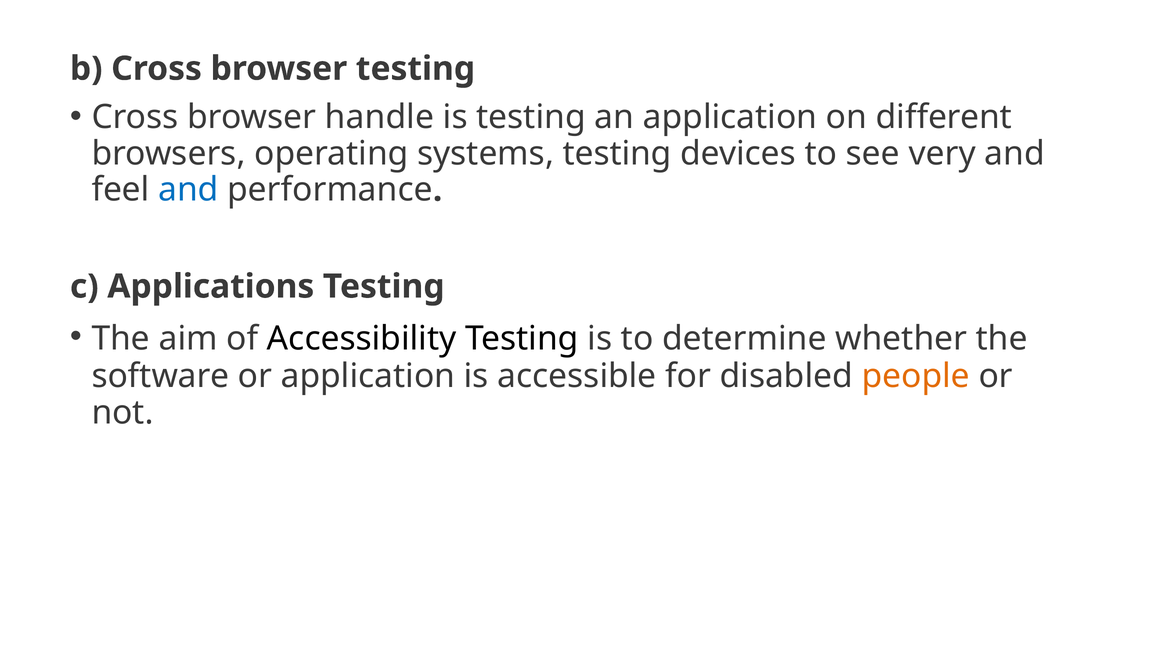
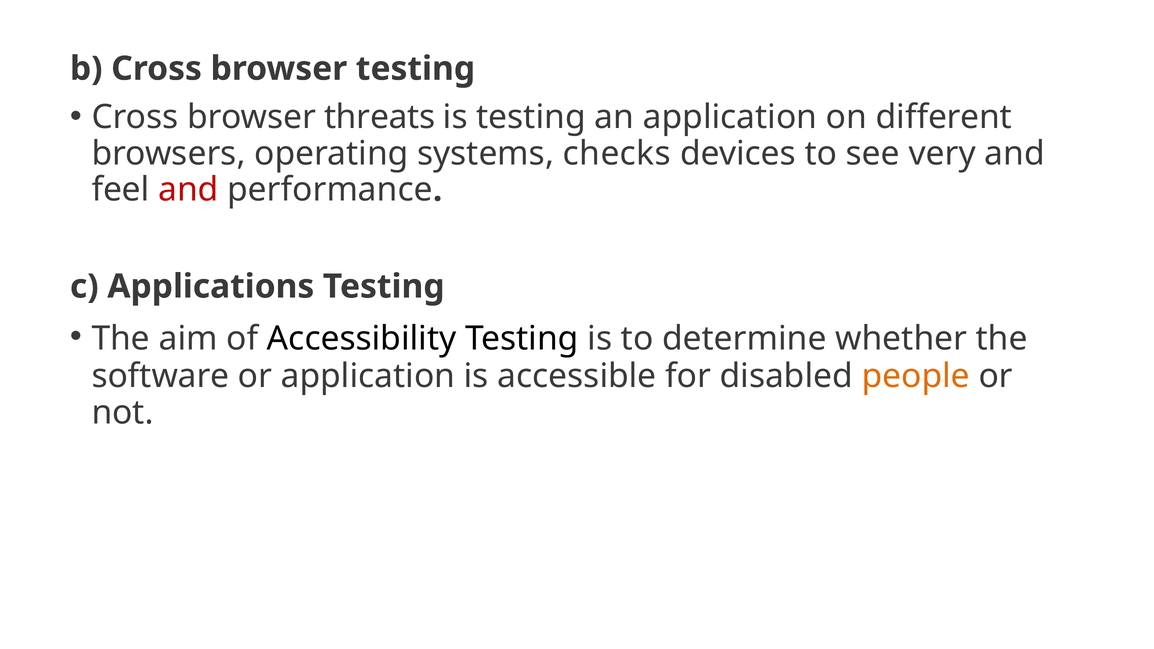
handle: handle -> threats
systems testing: testing -> checks
and at (189, 190) colour: blue -> red
